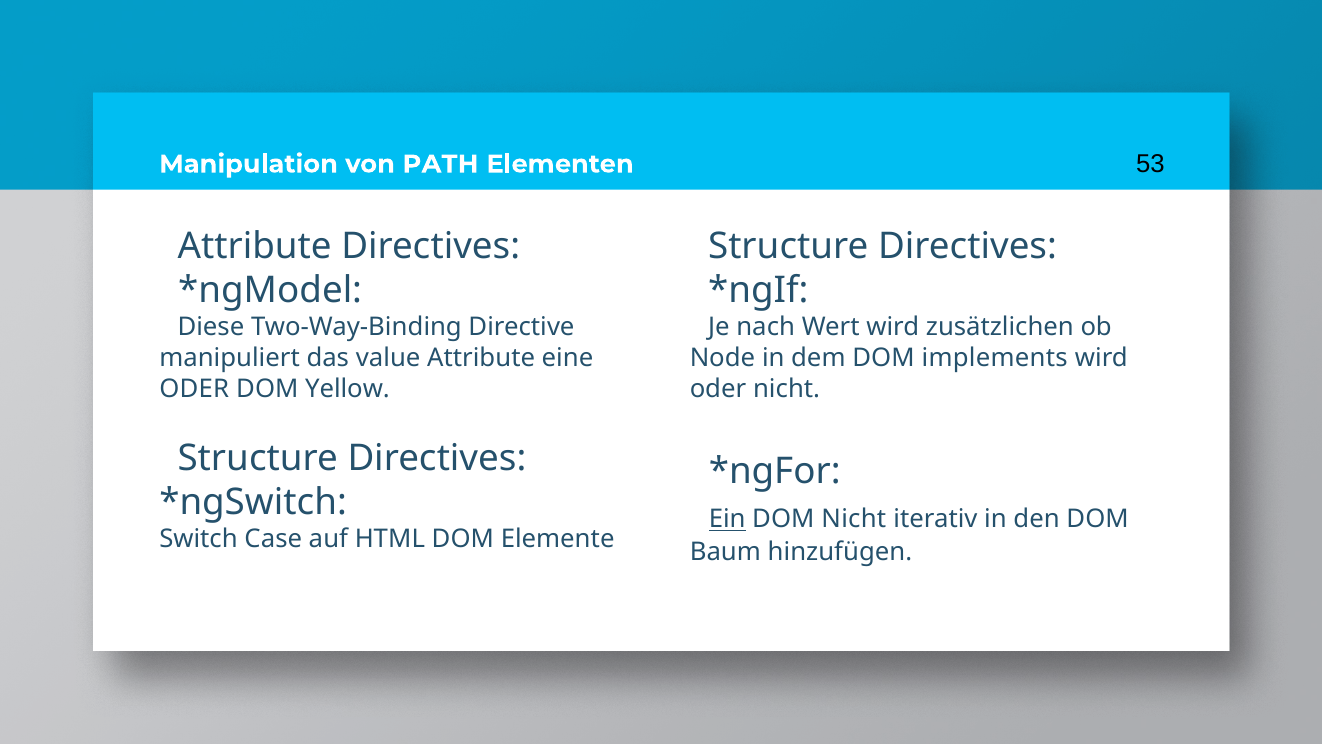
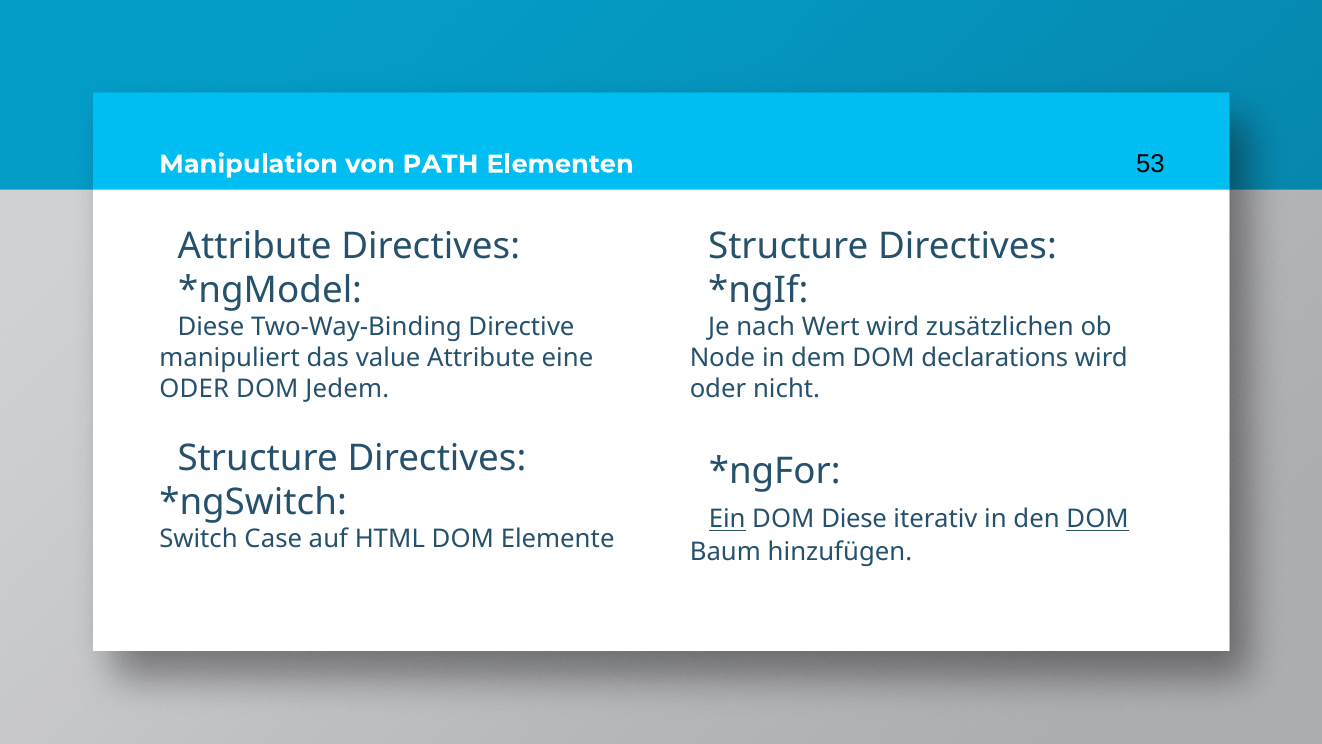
implements: implements -> declarations
Yellow: Yellow -> Jedem
DOM Nicht: Nicht -> Diese
DOM at (1098, 519) underline: none -> present
